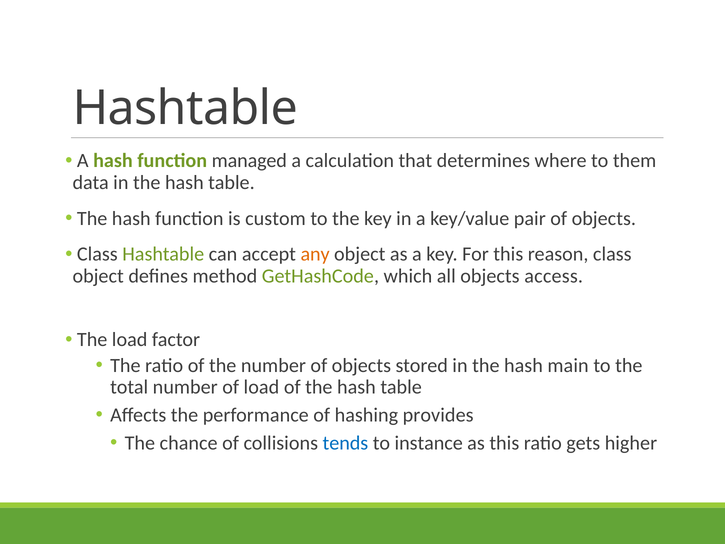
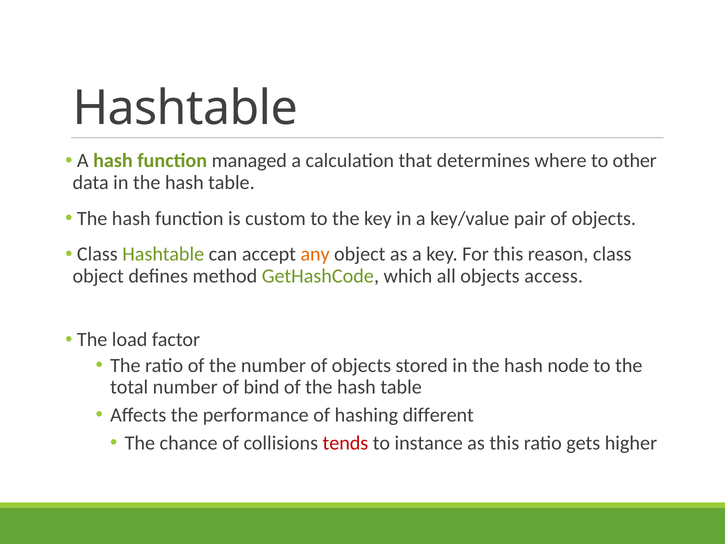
them: them -> other
main: main -> node
of load: load -> bind
provides: provides -> different
tends colour: blue -> red
